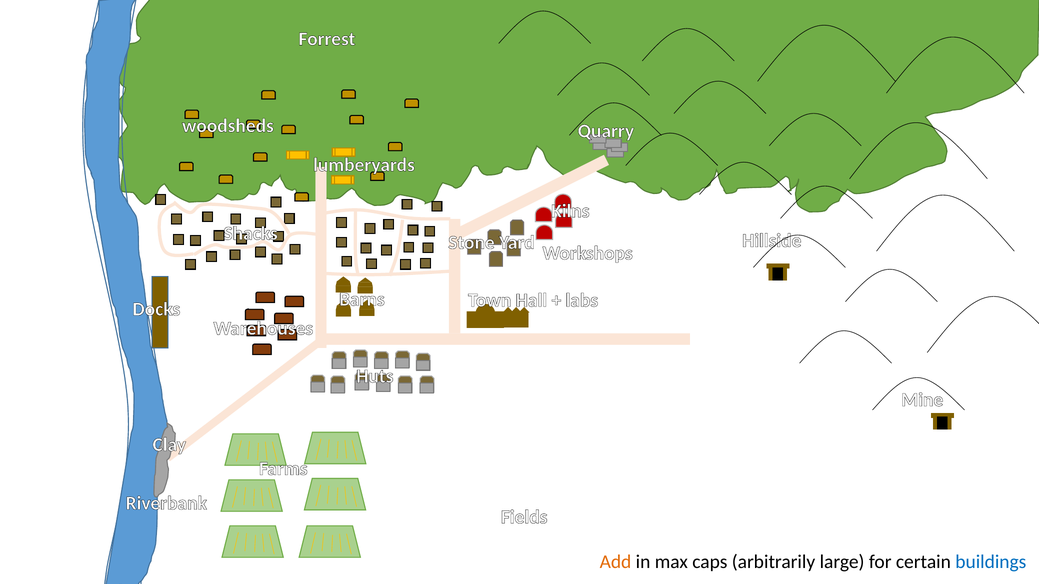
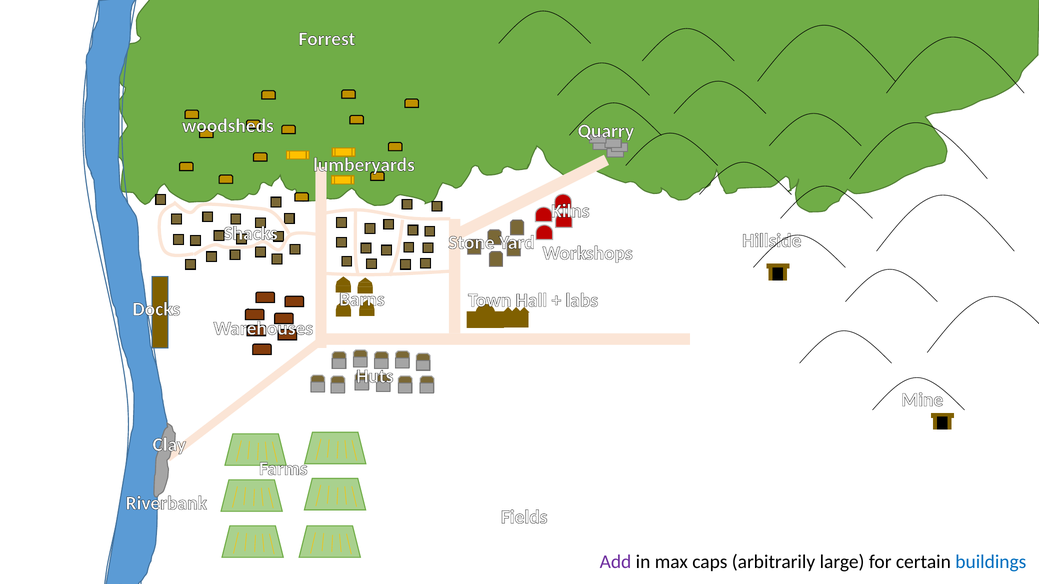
Add colour: orange -> purple
